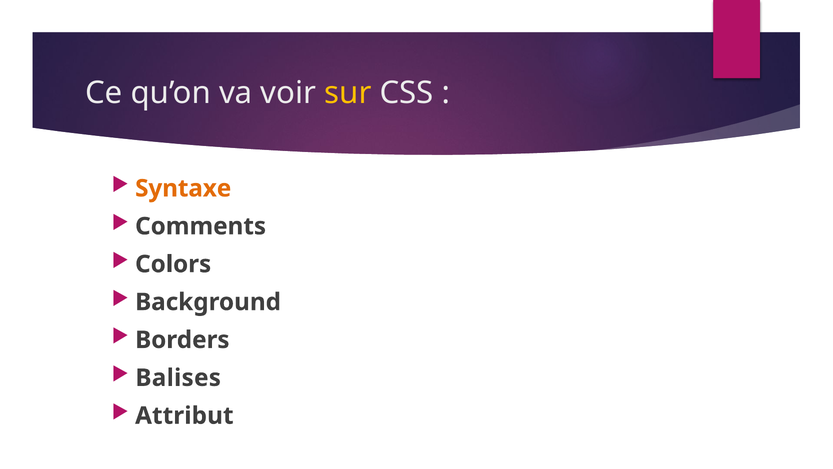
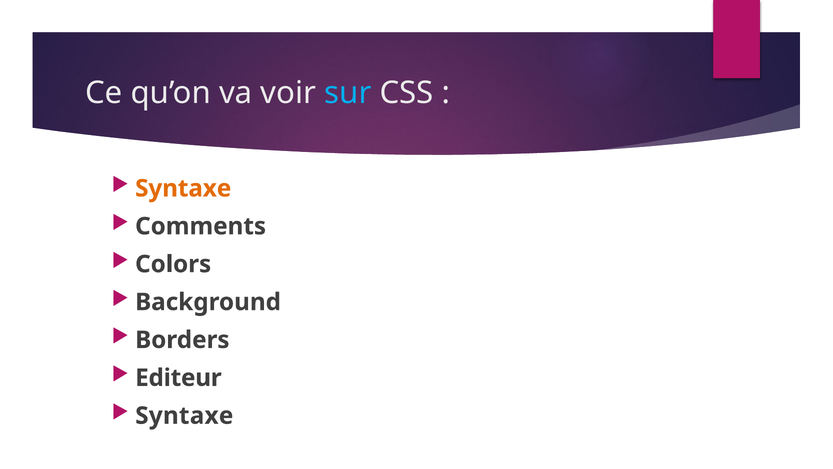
sur colour: yellow -> light blue
Balises: Balises -> Editeur
Attribut at (184, 415): Attribut -> Syntaxe
